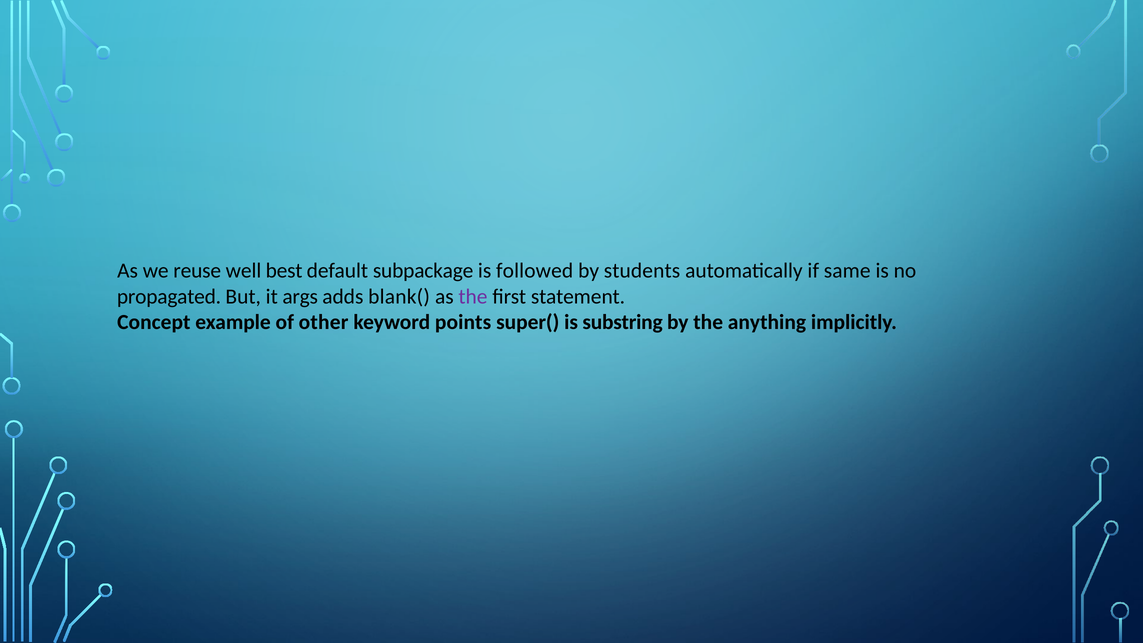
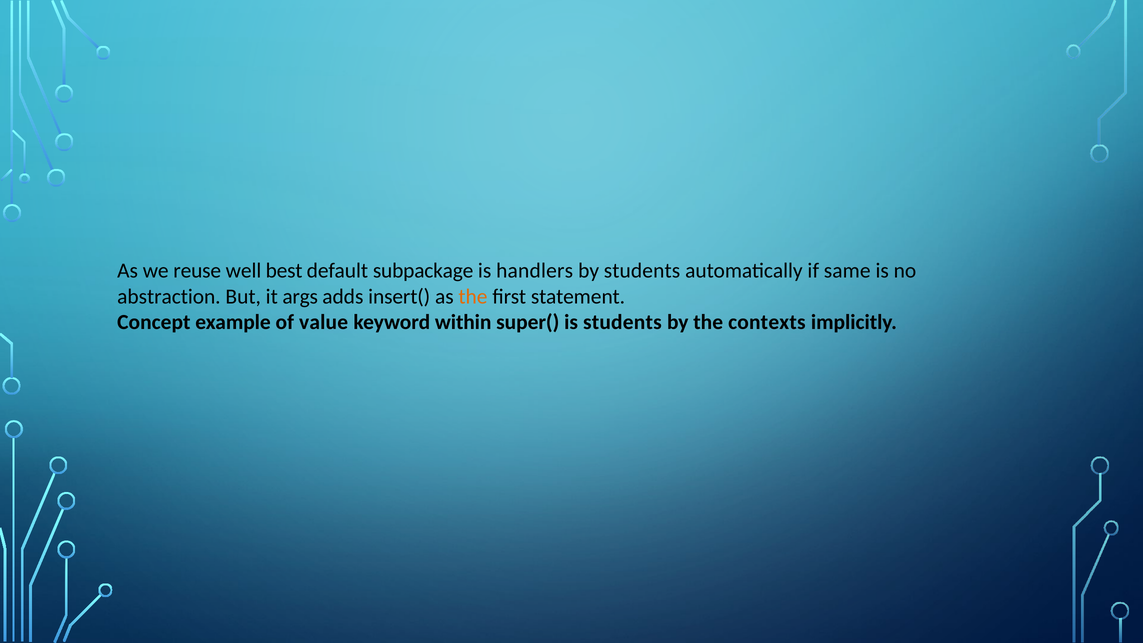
followed: followed -> handlers
propagated: propagated -> abstraction
blank(: blank( -> insert(
the at (473, 297) colour: purple -> orange
other: other -> value
points: points -> within
is substring: substring -> students
anything: anything -> contexts
